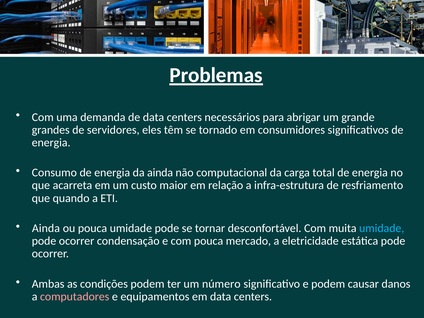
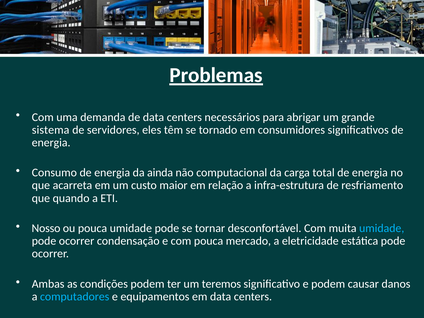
grandes: grandes -> sistema
Ainda at (46, 228): Ainda -> Nosso
número: número -> teremos
computadores colour: pink -> light blue
